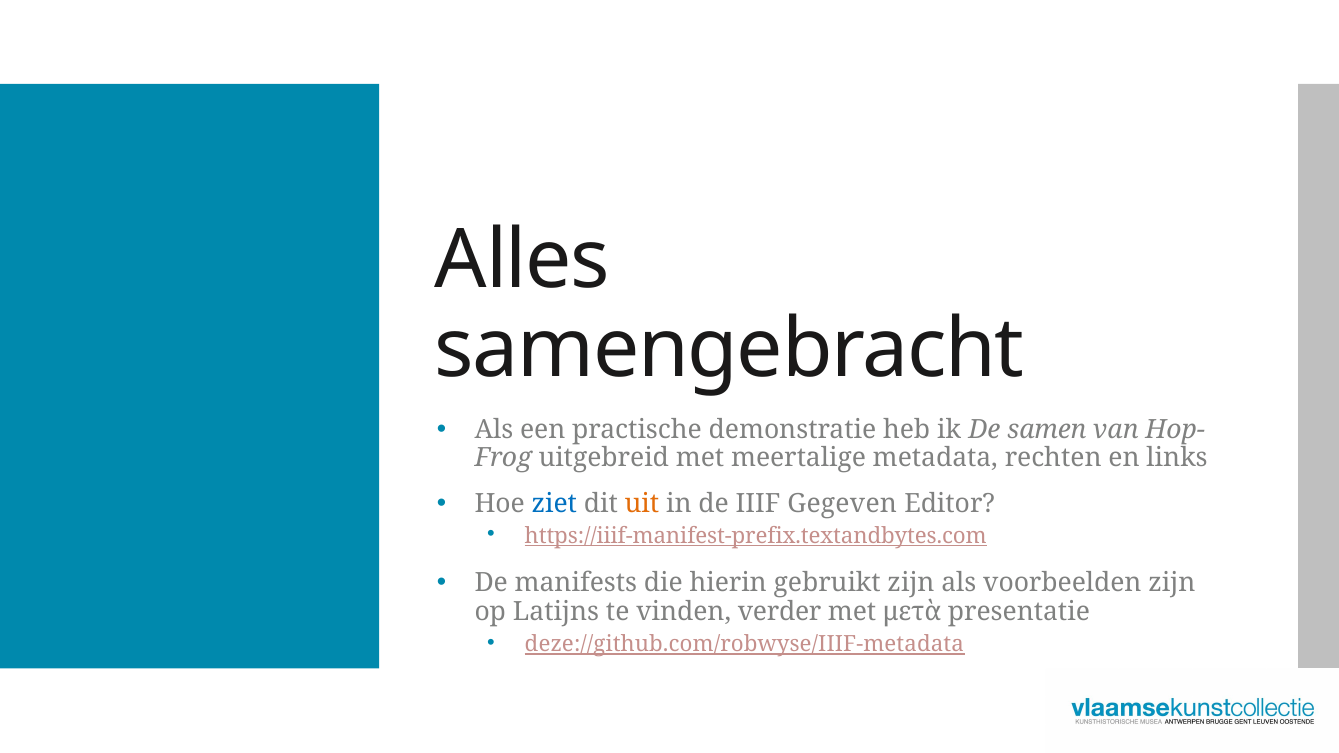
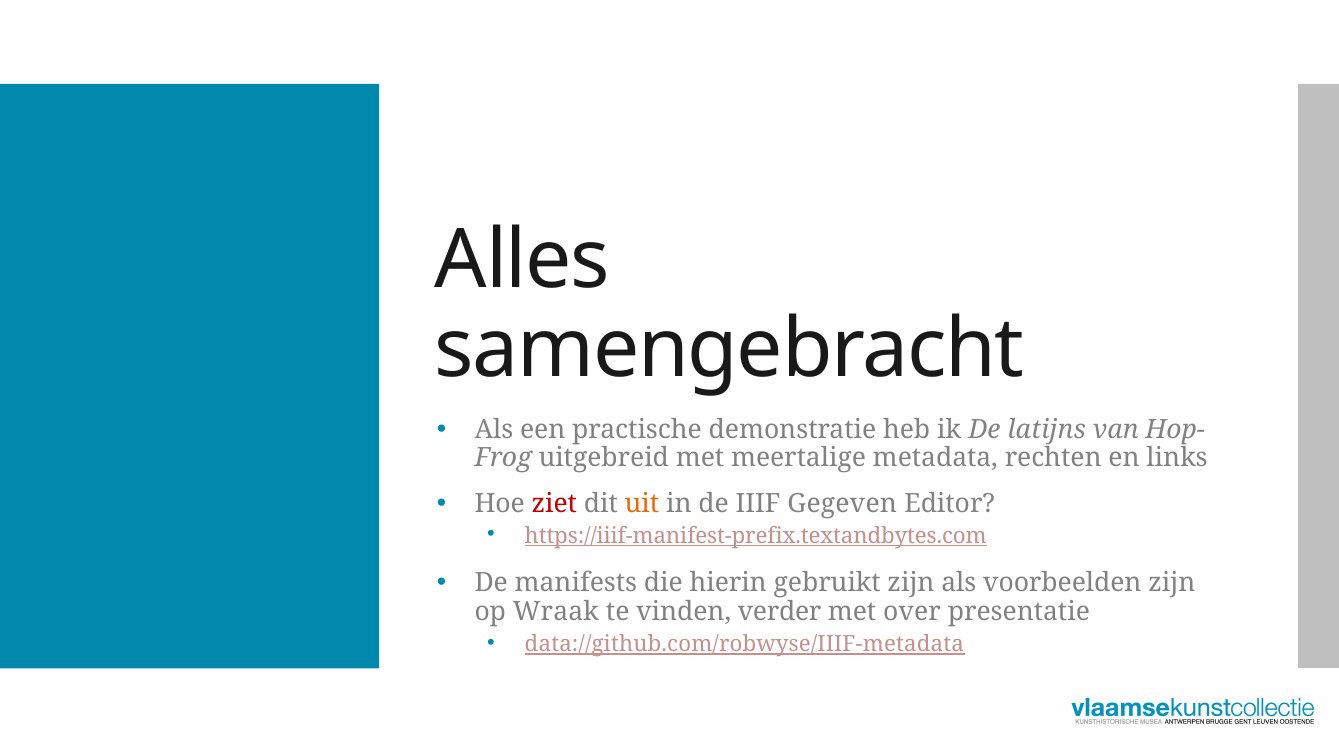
samen: samen -> latijns
ziet colour: blue -> red
Latijns: Latijns -> Wraak
μετὰ: μετὰ -> over
deze://github.com/robwyse/IIIF-metadata: deze://github.com/robwyse/IIIF-metadata -> data://github.com/robwyse/IIIF-metadata
